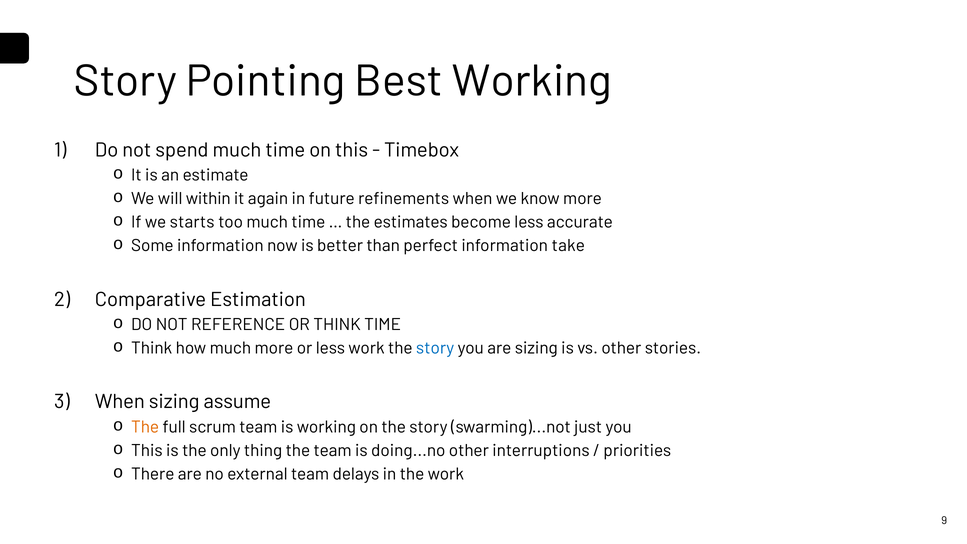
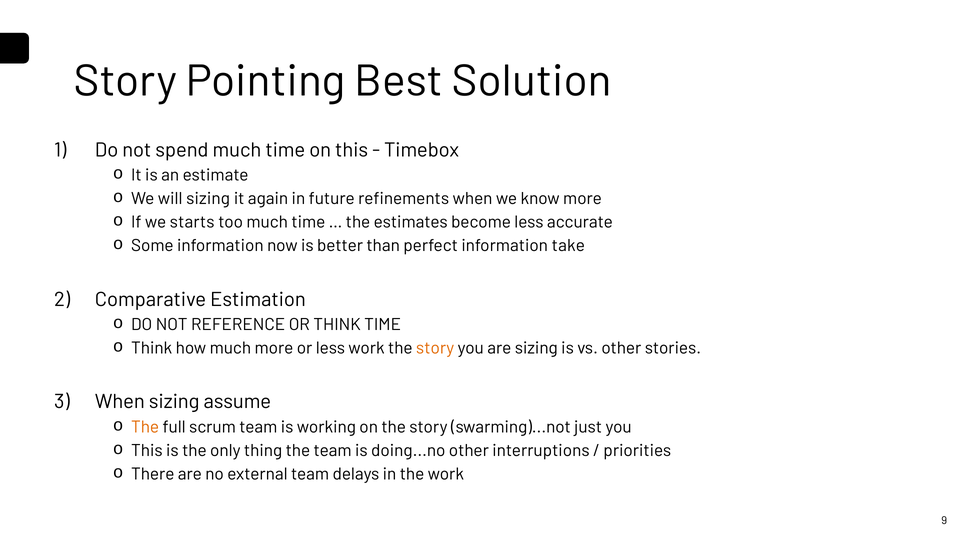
Best Working: Working -> Solution
will within: within -> sizing
story at (435, 348) colour: blue -> orange
